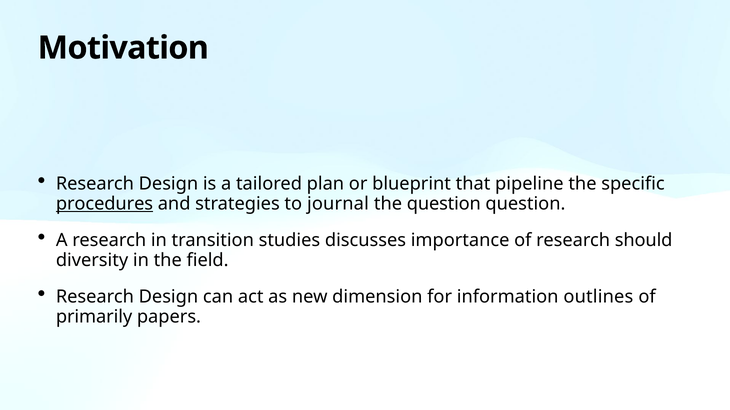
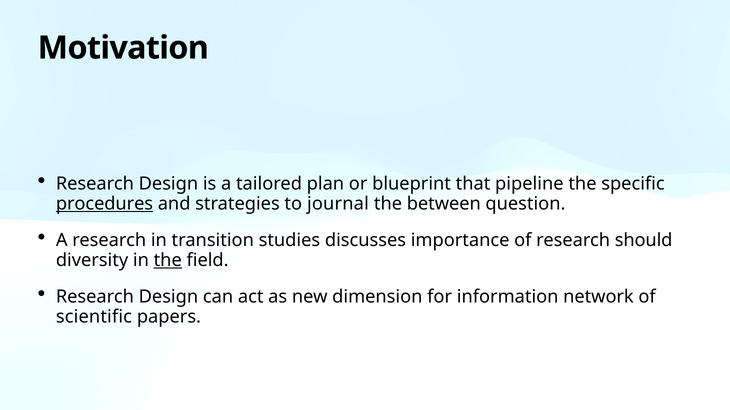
the question: question -> between
the at (168, 261) underline: none -> present
outlines: outlines -> network
primarily: primarily -> scientific
